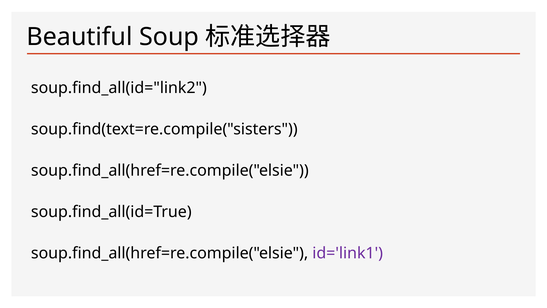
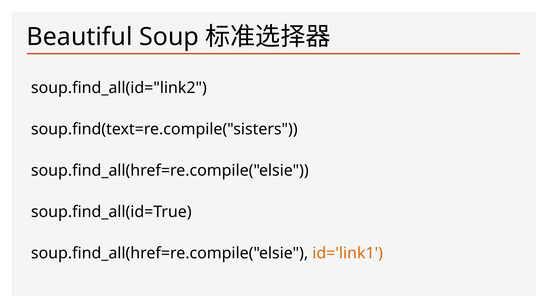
id='link1 colour: purple -> orange
